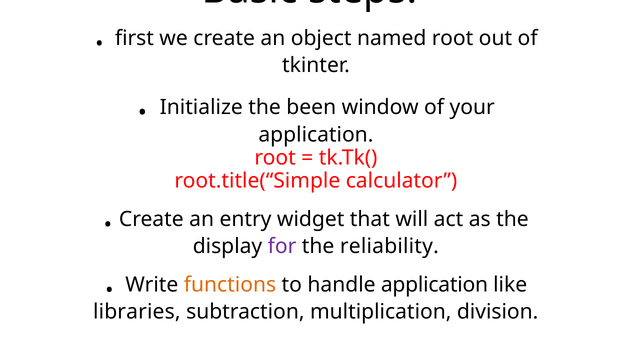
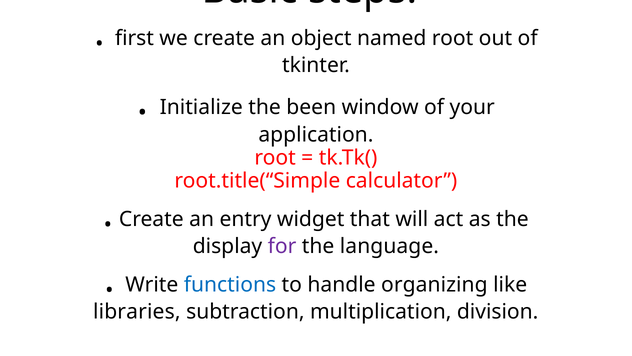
reliability: reliability -> language
functions colour: orange -> blue
handle application: application -> organizing
